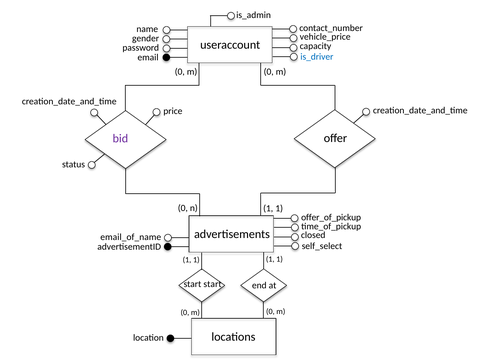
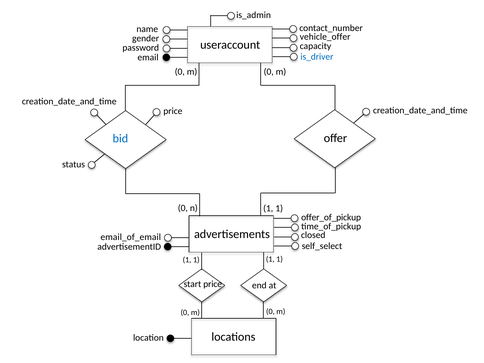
vehicle_price: vehicle_price -> vehicle_offer
bid colour: purple -> blue
email_of_name: email_of_name -> email_of_email
start start: start -> price
